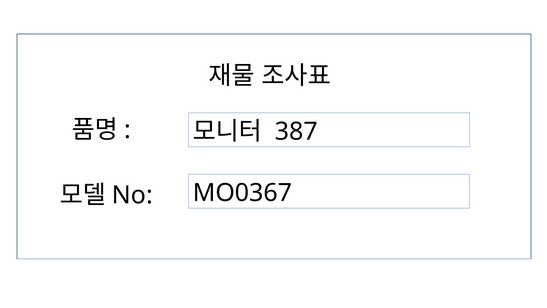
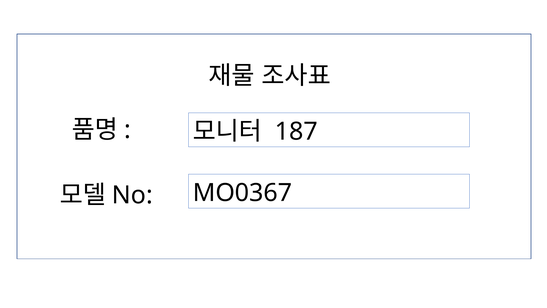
387: 387 -> 187
